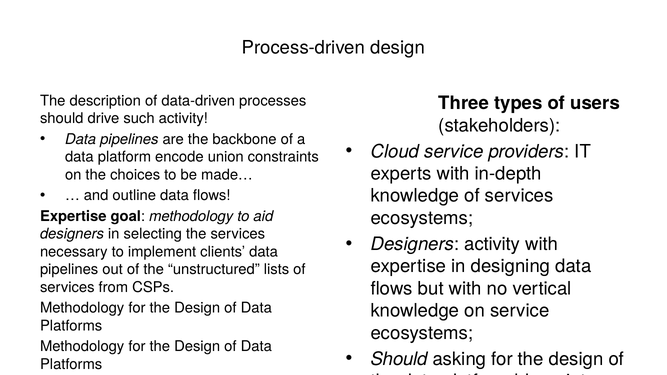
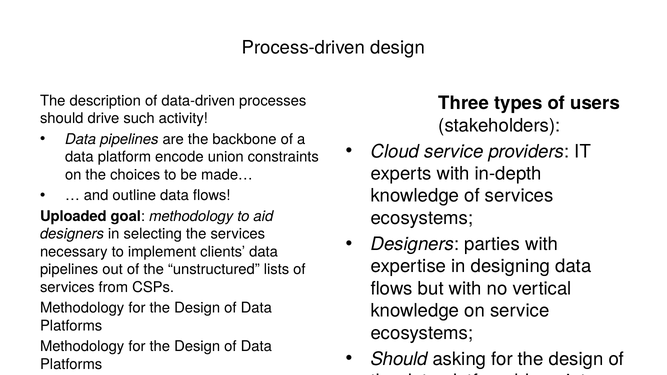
Expertise at (73, 216): Expertise -> Uploaded
Designers activity: activity -> parties
